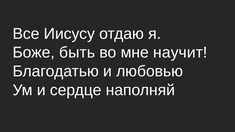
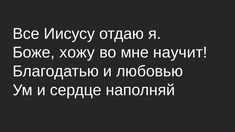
быть: быть -> хожу
